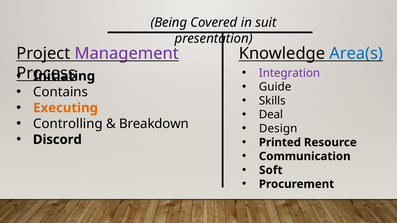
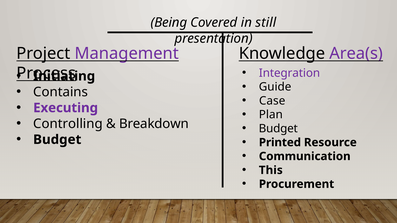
suit: suit -> still
Area(s colour: blue -> purple
Skills: Skills -> Case
Executing colour: orange -> purple
Deal: Deal -> Plan
Design at (278, 129): Design -> Budget
Discord at (57, 140): Discord -> Budget
Soft: Soft -> This
